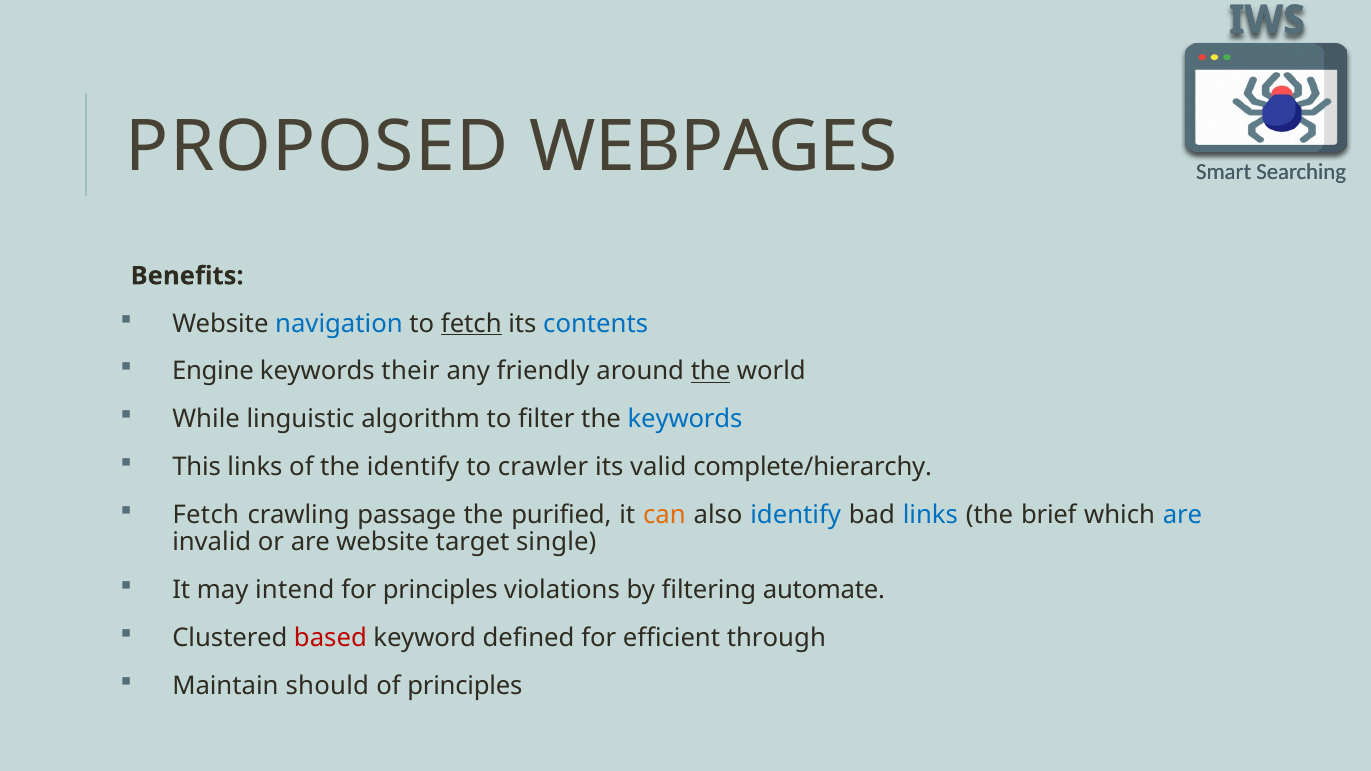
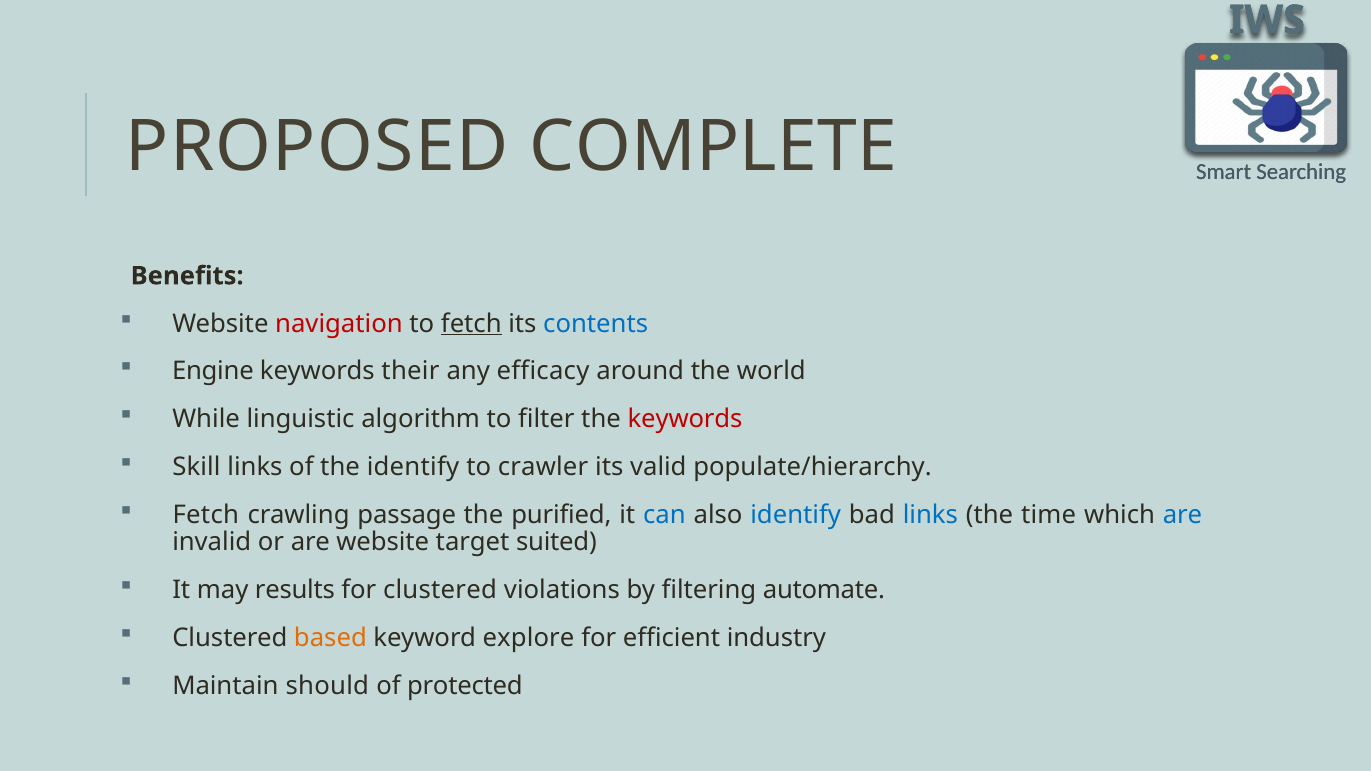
WEBPAGES: WEBPAGES -> COMPLETE
navigation colour: blue -> red
friendly: friendly -> efficacy
the at (711, 371) underline: present -> none
keywords at (685, 419) colour: blue -> red
This: This -> Skill
complete/hierarchy: complete/hierarchy -> populate/hierarchy
can colour: orange -> blue
brief: brief -> time
single: single -> suited
intend: intend -> results
for principles: principles -> clustered
based colour: red -> orange
defined: defined -> explore
through: through -> industry
of principles: principles -> protected
